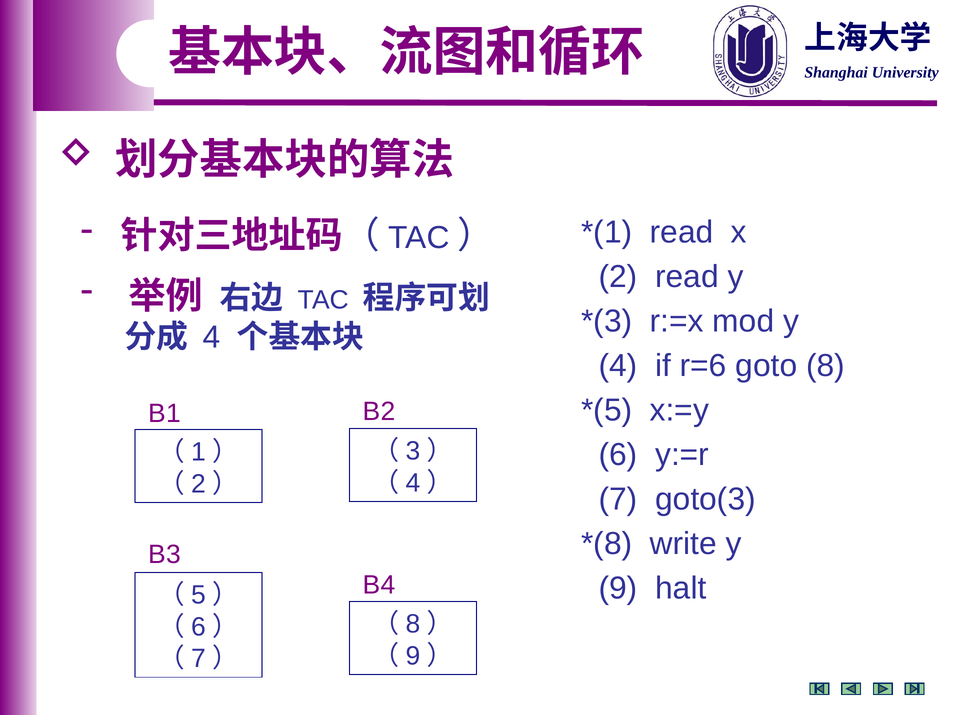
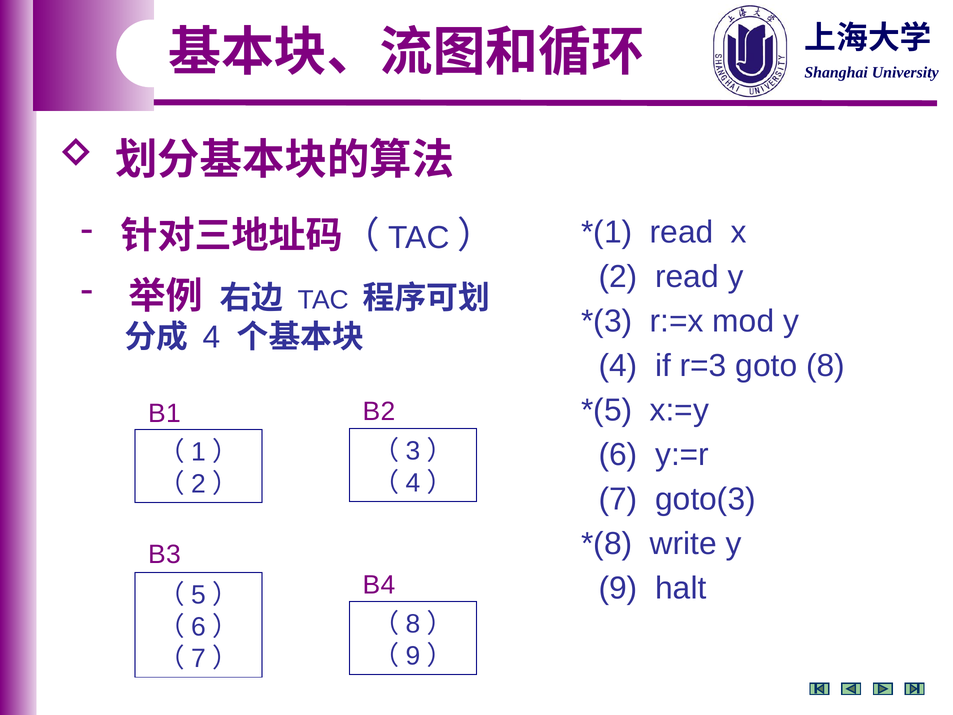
r=6: r=6 -> r=3
